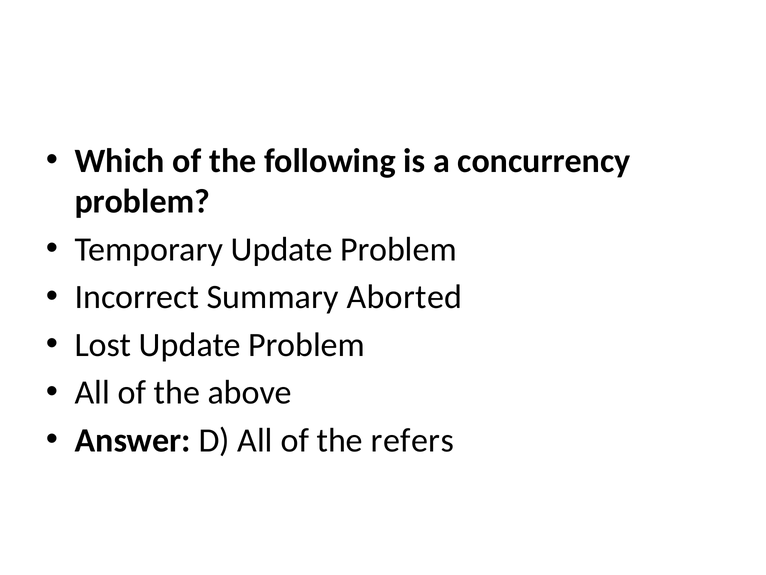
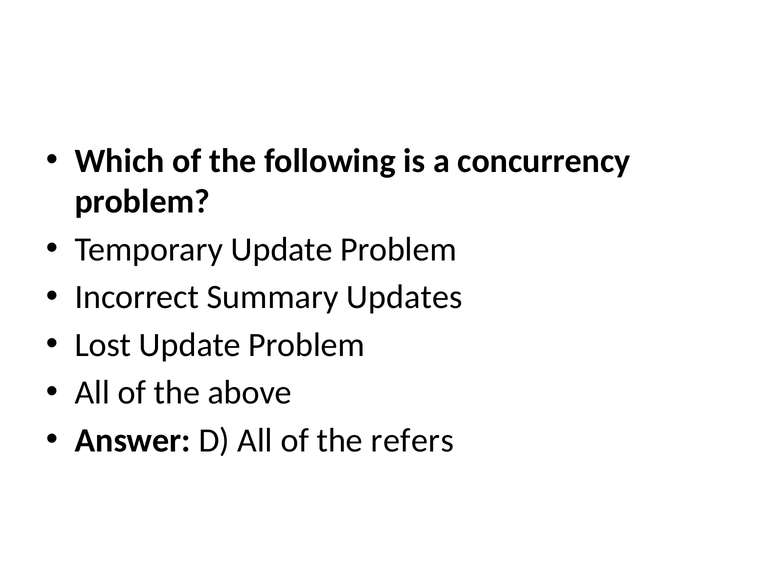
Aborted: Aborted -> Updates
